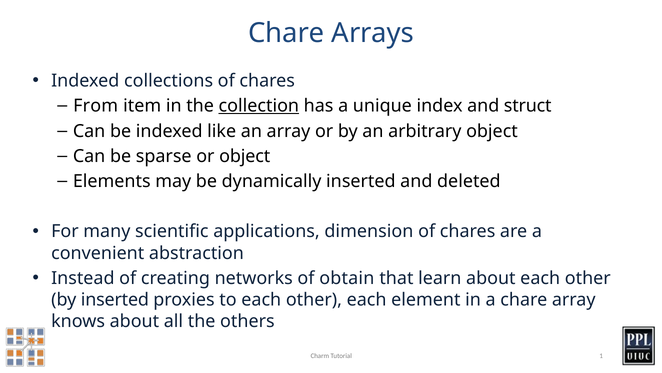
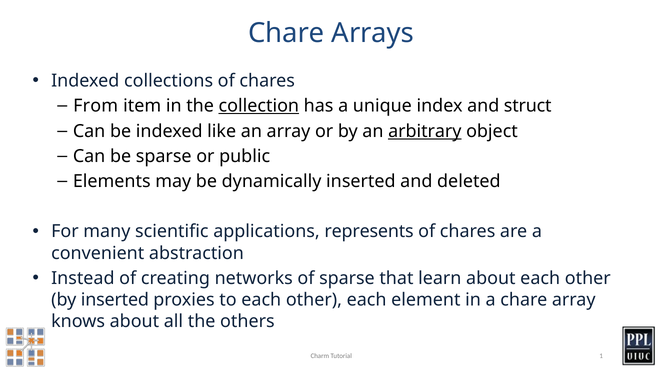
arbitrary underline: none -> present
or object: object -> public
dimension: dimension -> represents
of obtain: obtain -> sparse
